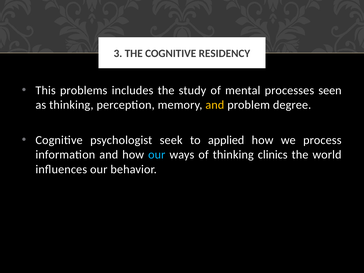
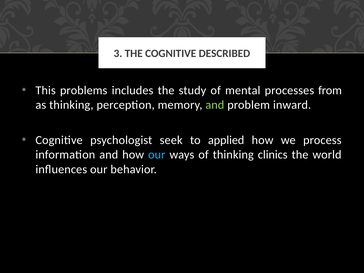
RESIDENCY: RESIDENCY -> DESCRIBED
seen: seen -> from
and at (215, 105) colour: yellow -> light green
degree: degree -> inward
